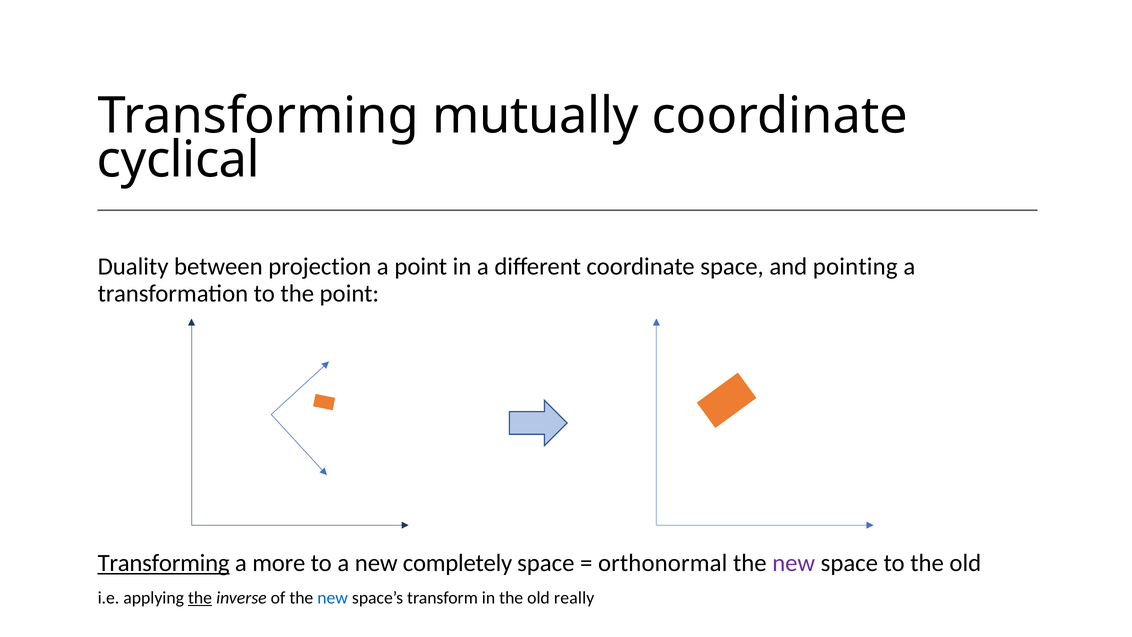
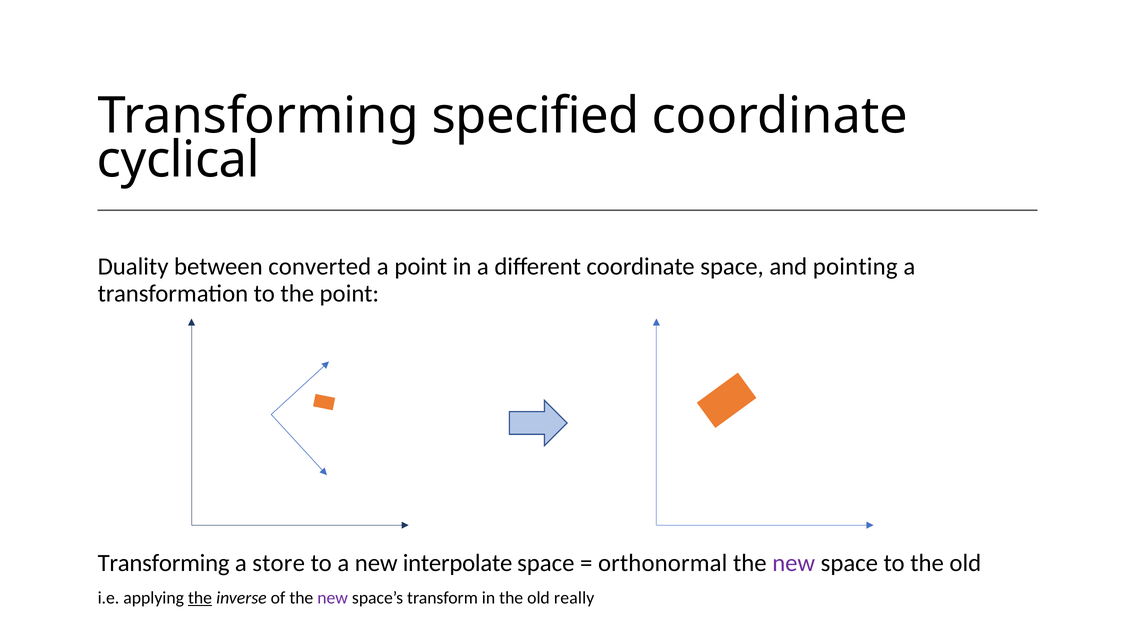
mutually: mutually -> specified
projection: projection -> converted
Transforming at (164, 563) underline: present -> none
more: more -> store
completely: completely -> interpolate
new at (333, 598) colour: blue -> purple
